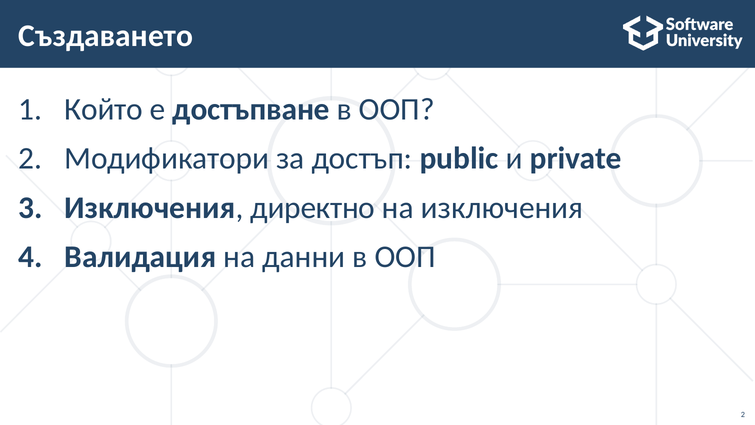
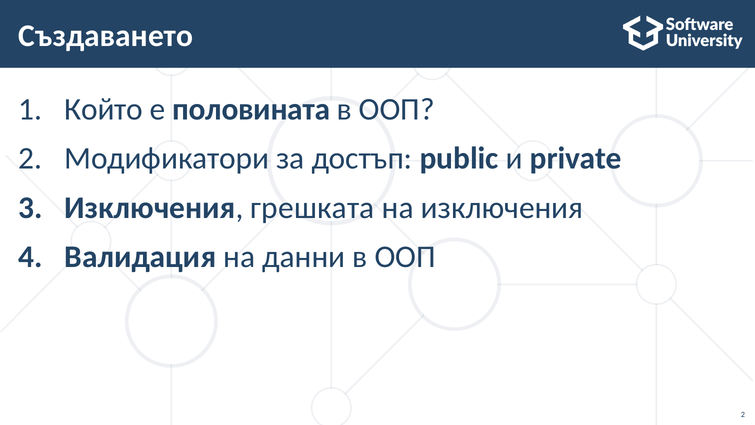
достъпване: достъпване -> половината
директно: директно -> грешката
